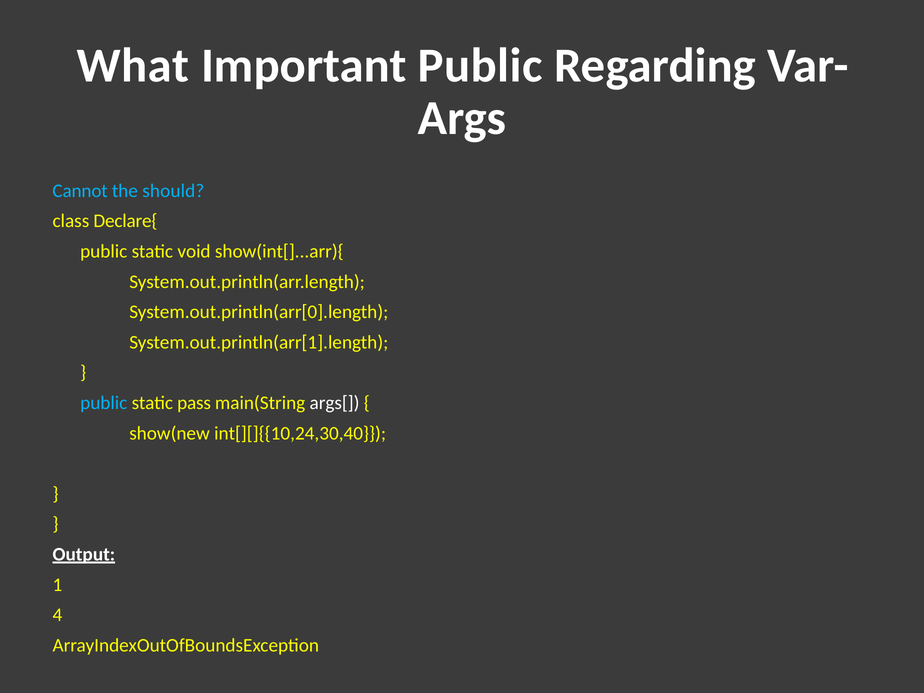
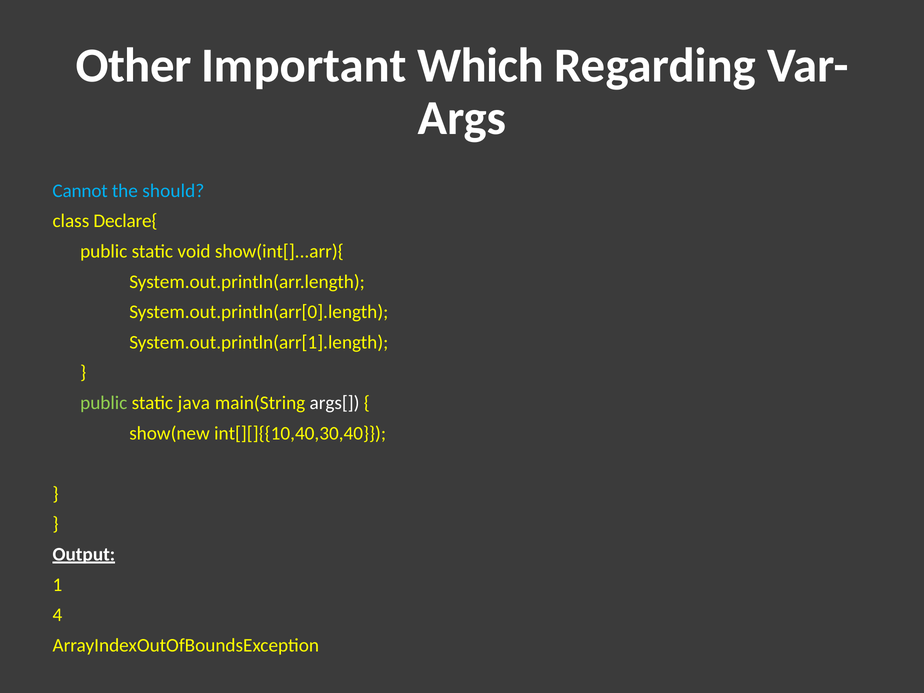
What: What -> Other
Important Public: Public -> Which
public at (104, 403) colour: light blue -> light green
pass: pass -> java
int[][]{{10,24,30,40: int[][]{{10,24,30,40 -> int[][]{{10,40,30,40
